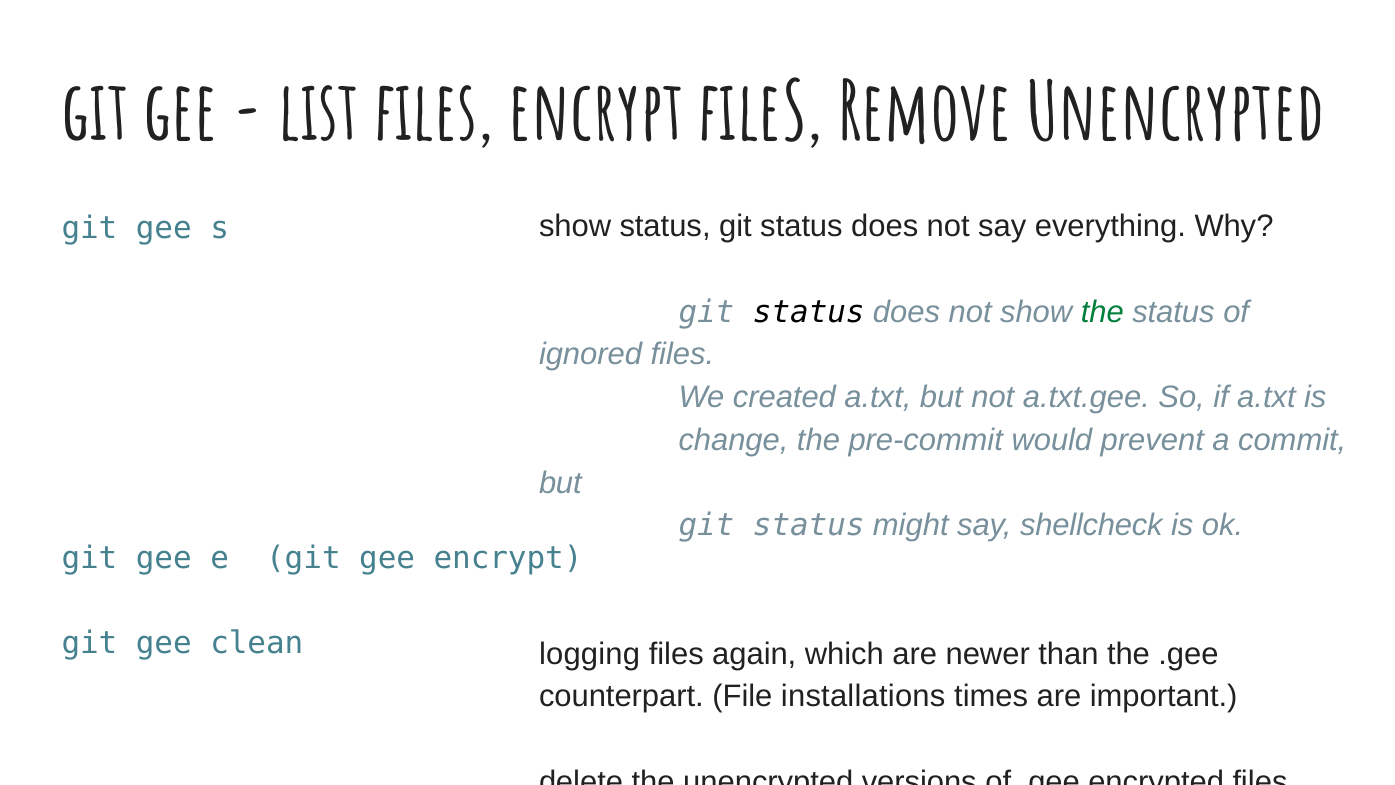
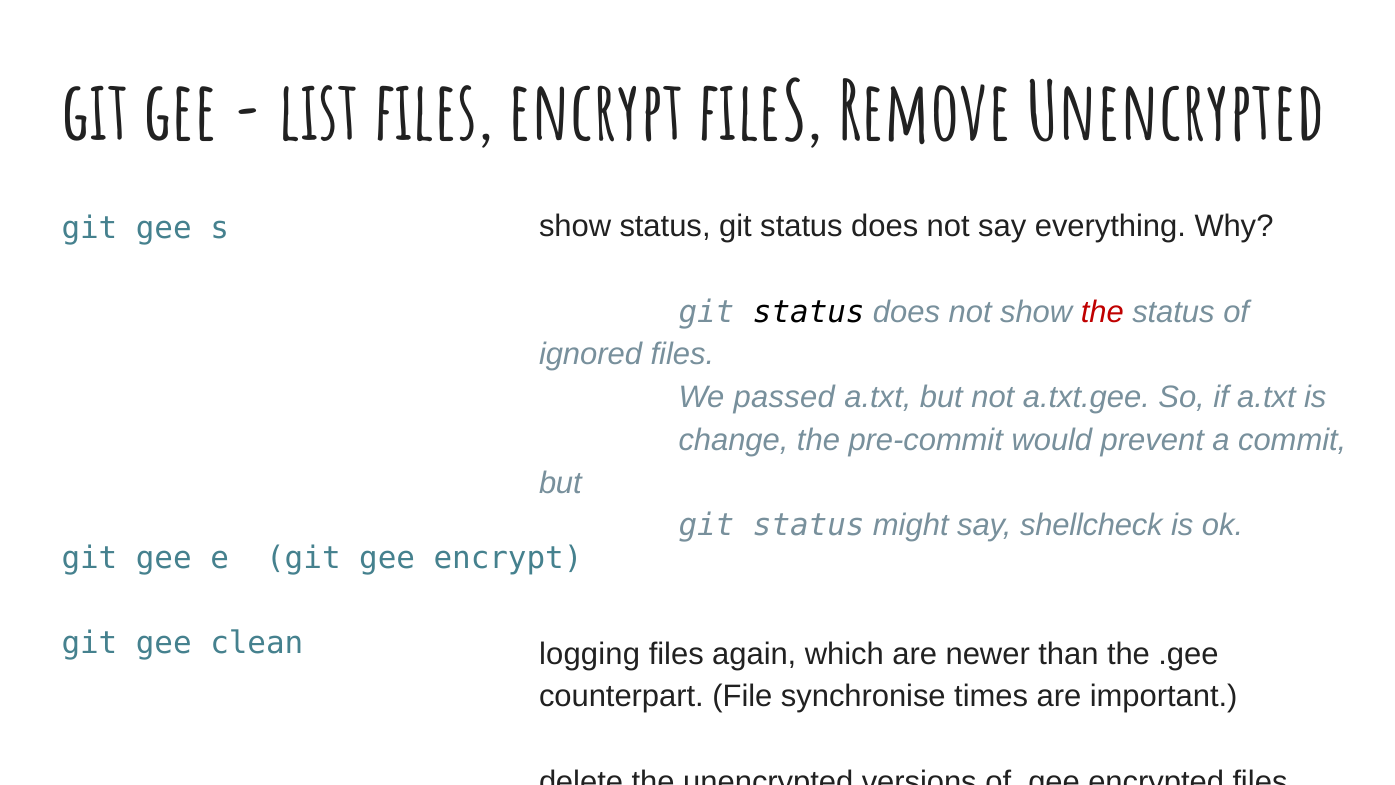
the at (1102, 312) colour: green -> red
created: created -> passed
installations: installations -> synchronise
